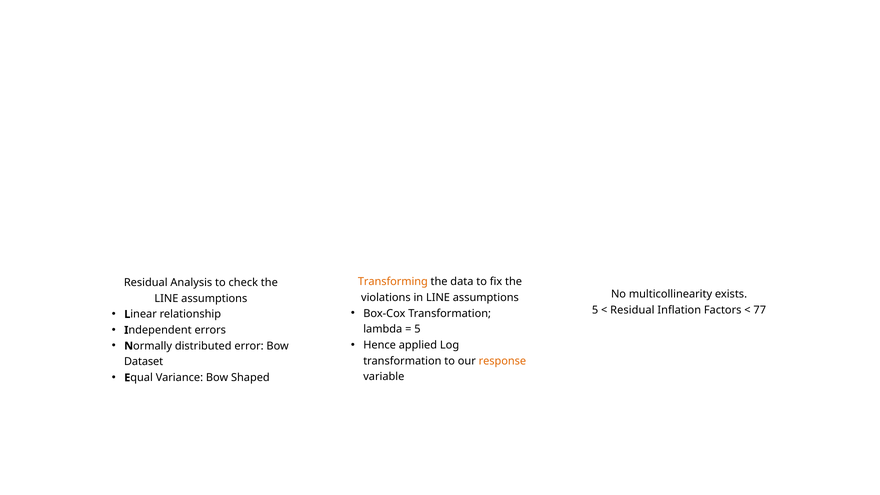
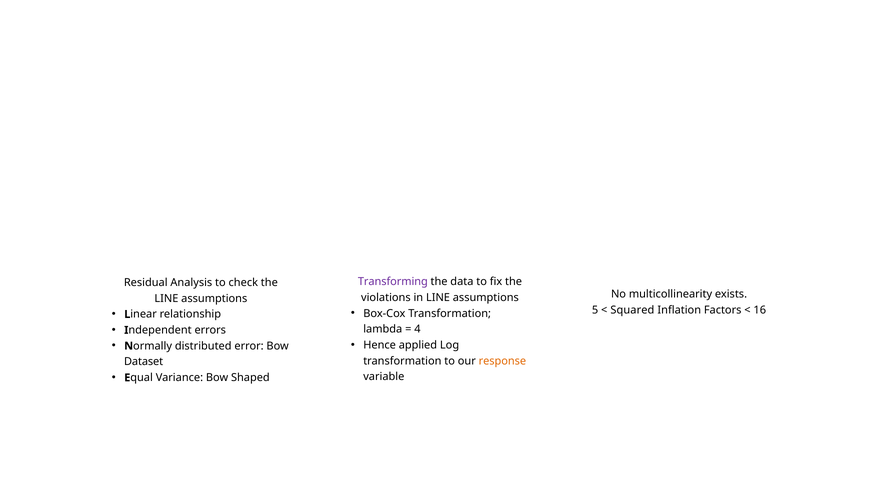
Transforming colour: orange -> purple
Residual at (632, 310): Residual -> Squared
77: 77 -> 16
5 at (417, 329): 5 -> 4
